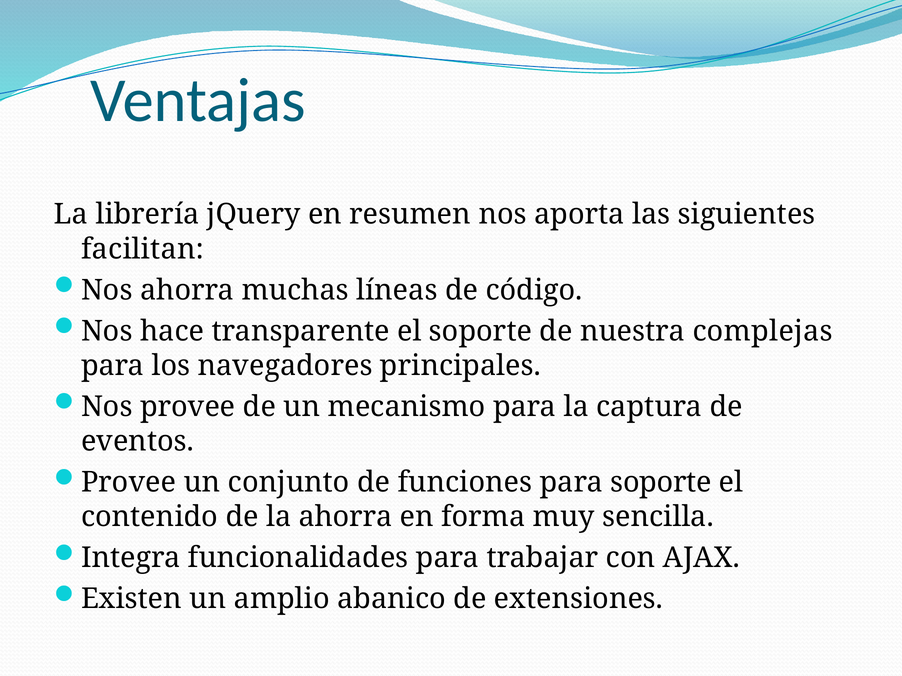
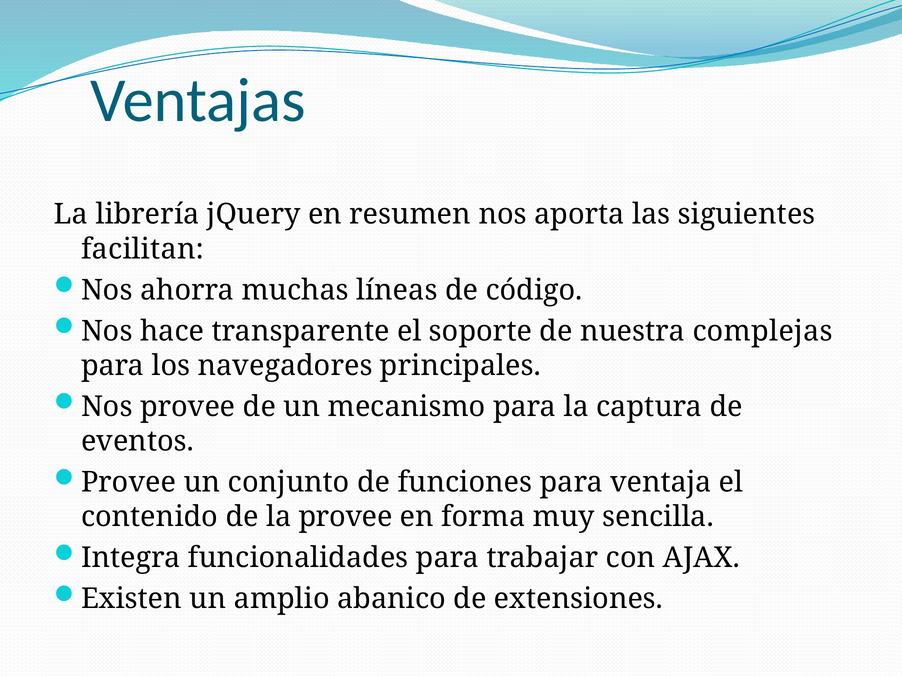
para soporte: soporte -> ventaja
la ahorra: ahorra -> provee
